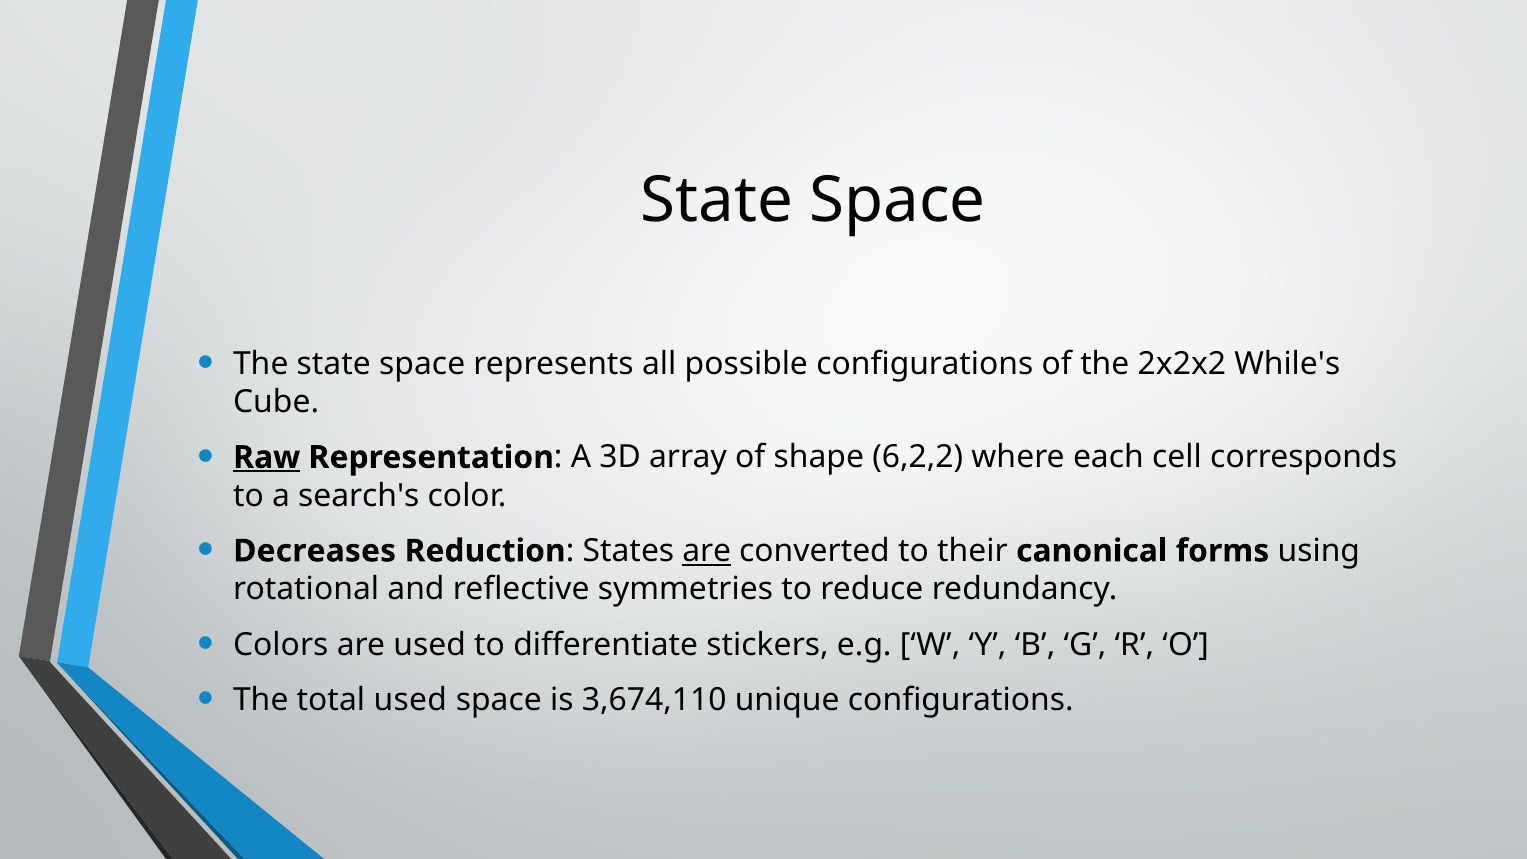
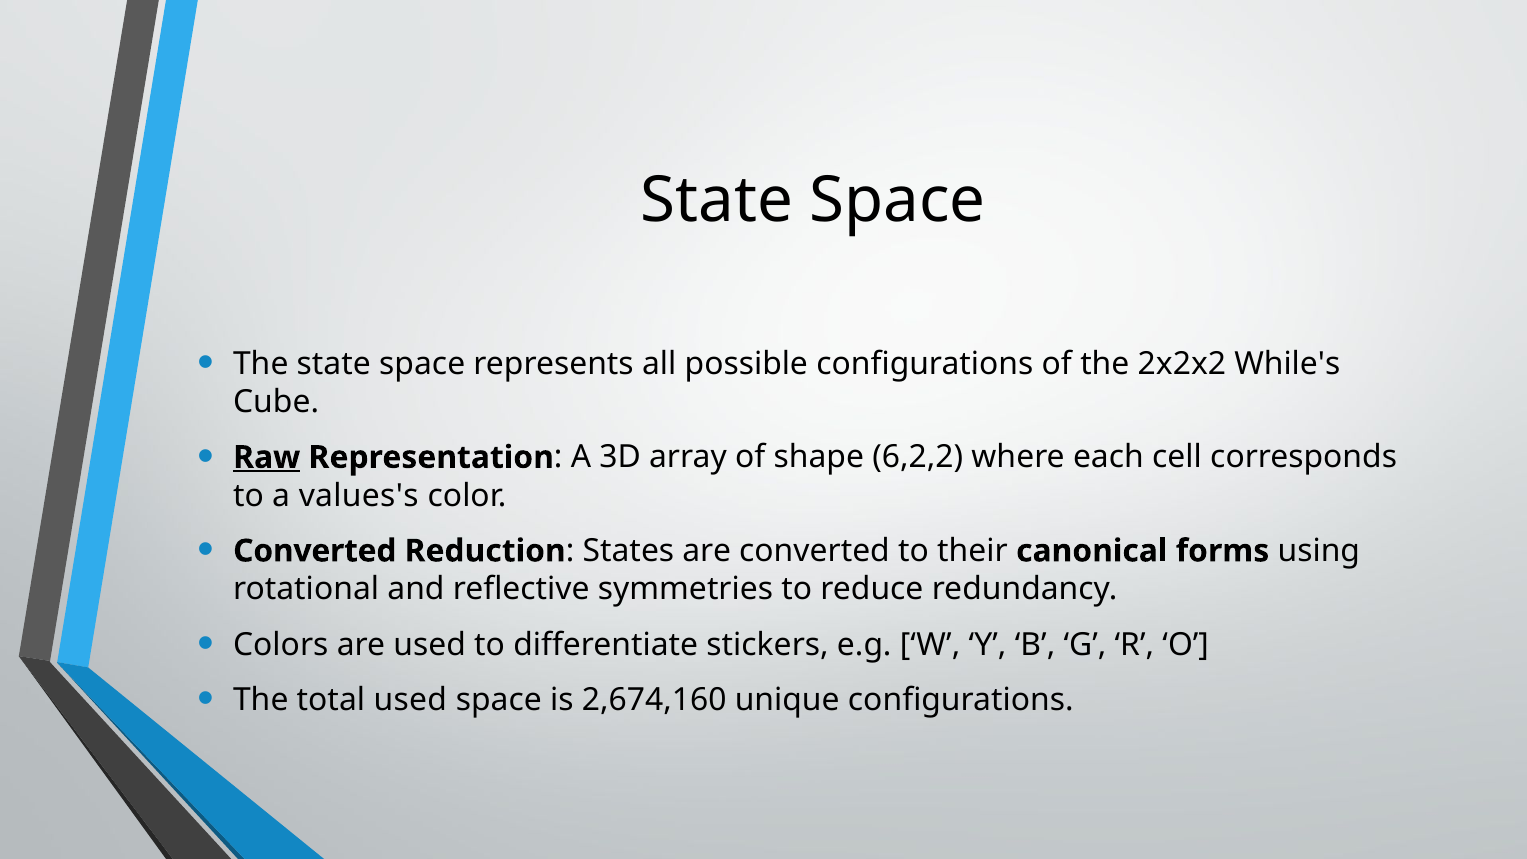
search's: search's -> values's
Decreases at (315, 551): Decreases -> Converted
are at (707, 551) underline: present -> none
3,674,110: 3,674,110 -> 2,674,160
